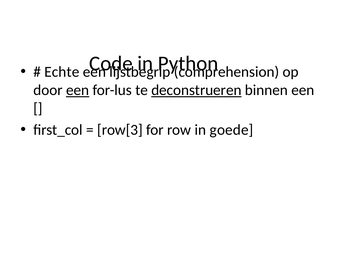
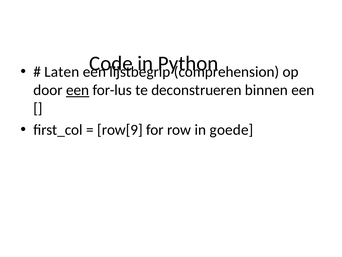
Echte: Echte -> Laten
deconstrueren underline: present -> none
row[3: row[3 -> row[9
